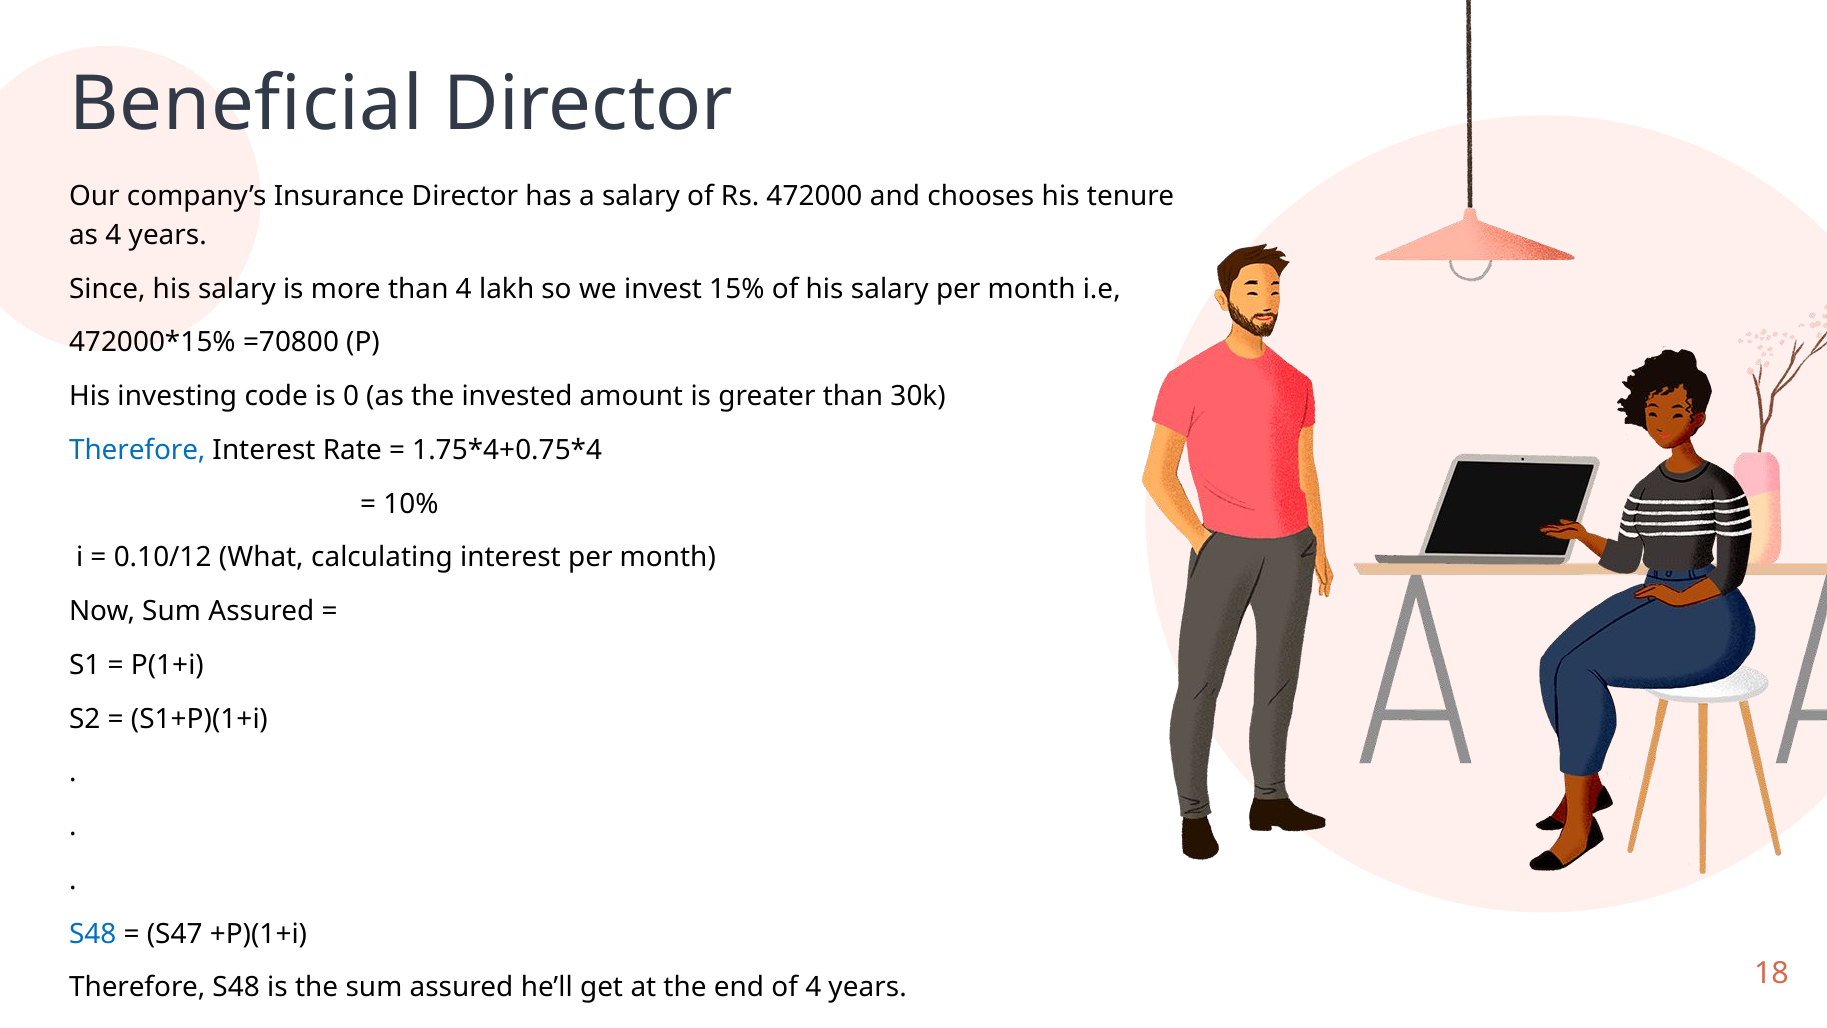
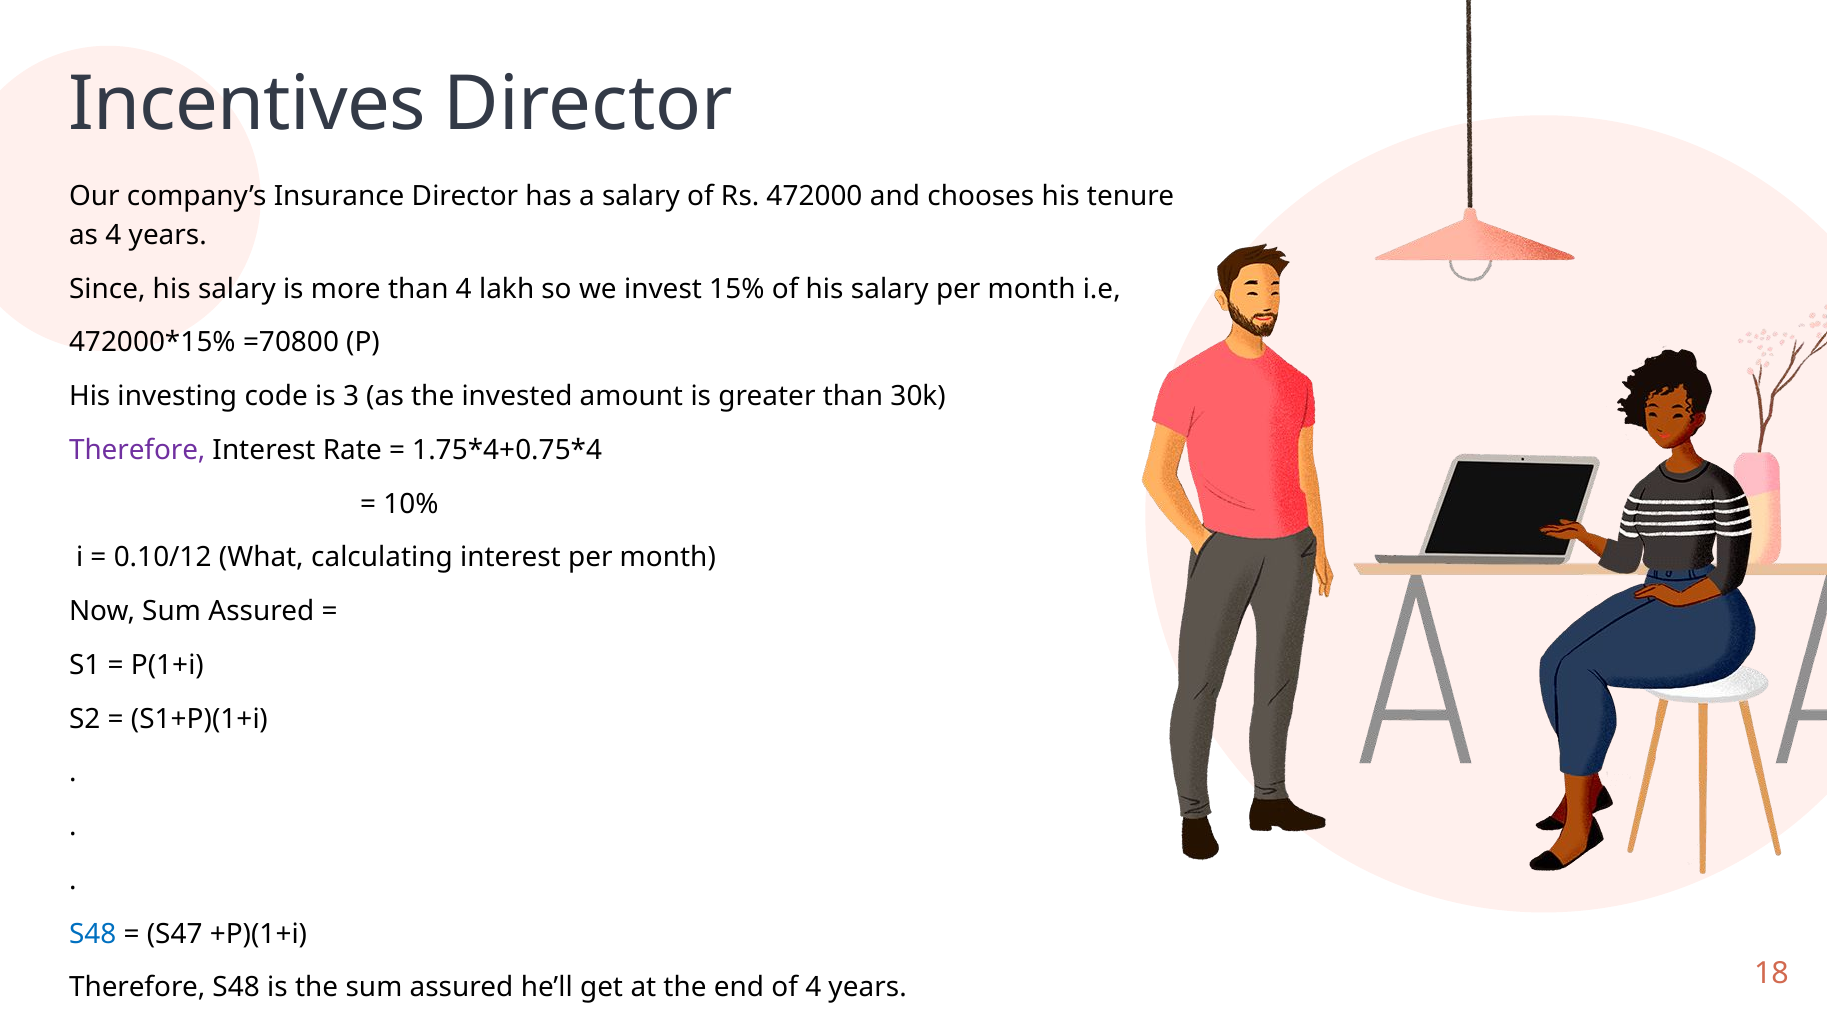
Beneficial: Beneficial -> Incentives
0: 0 -> 3
Therefore at (137, 450) colour: blue -> purple
